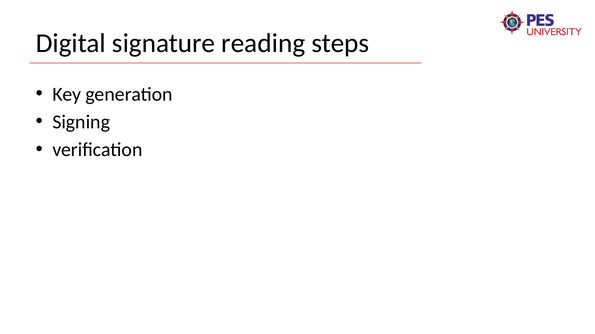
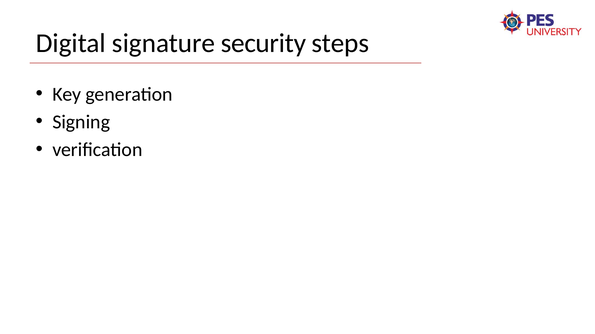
reading: reading -> security
